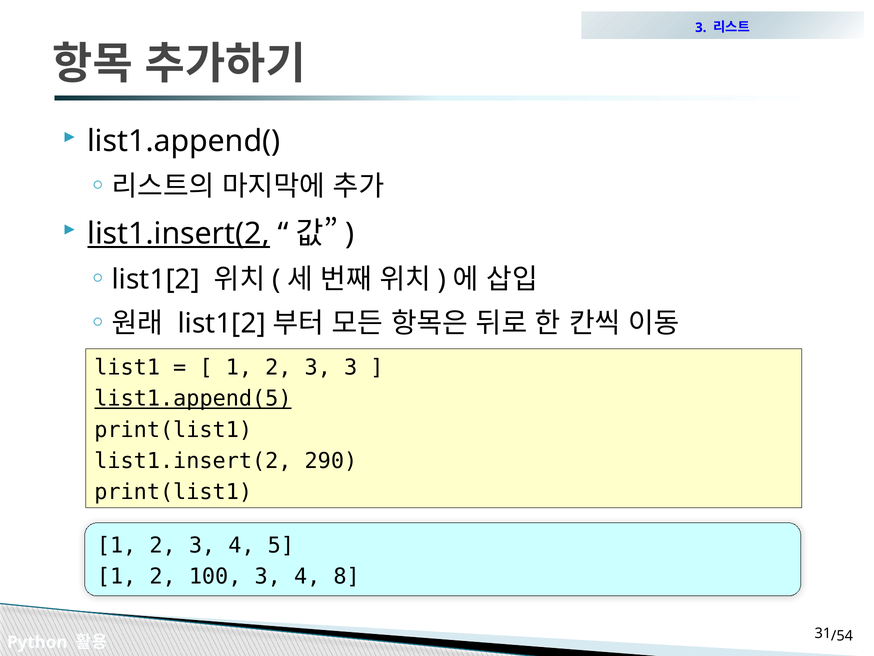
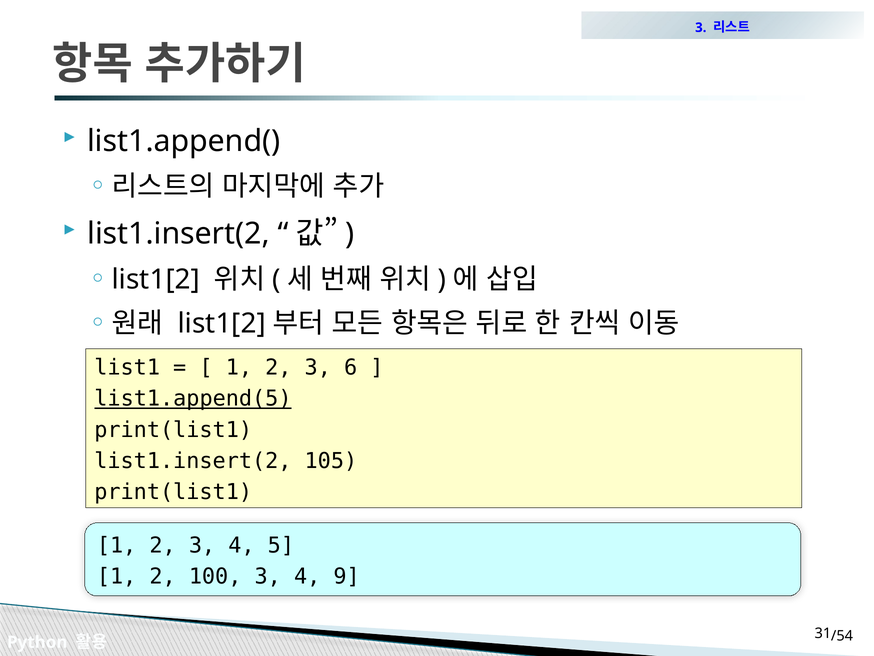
list1.insert(2 at (179, 234) underline: present -> none
3 3: 3 -> 6
290: 290 -> 105
8: 8 -> 9
